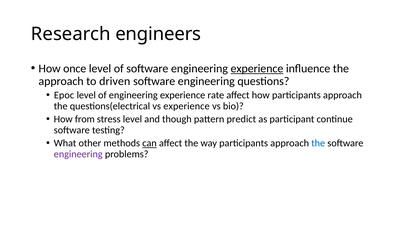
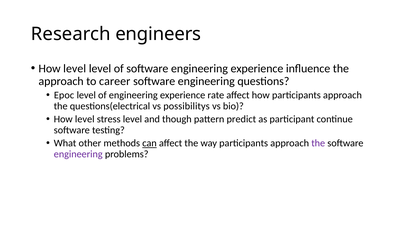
once at (75, 69): once -> level
experience at (257, 69) underline: present -> none
driven: driven -> career
vs experience: experience -> possibilitys
from at (85, 119): from -> level
the at (318, 143) colour: blue -> purple
